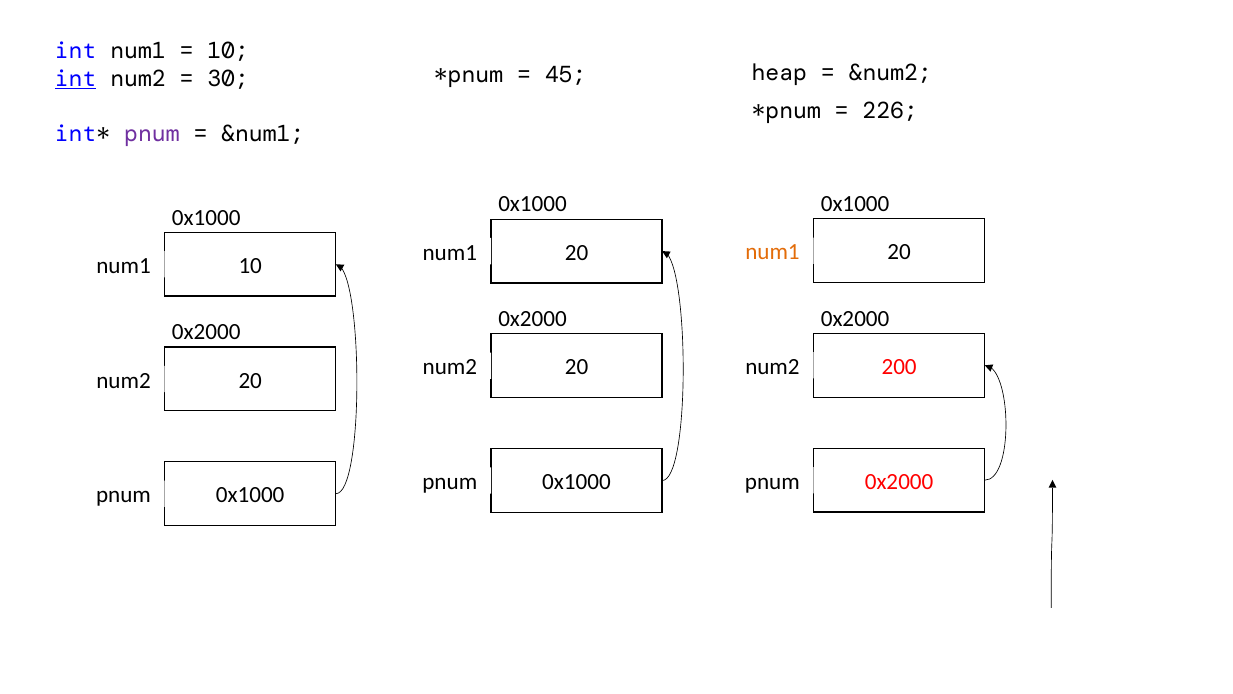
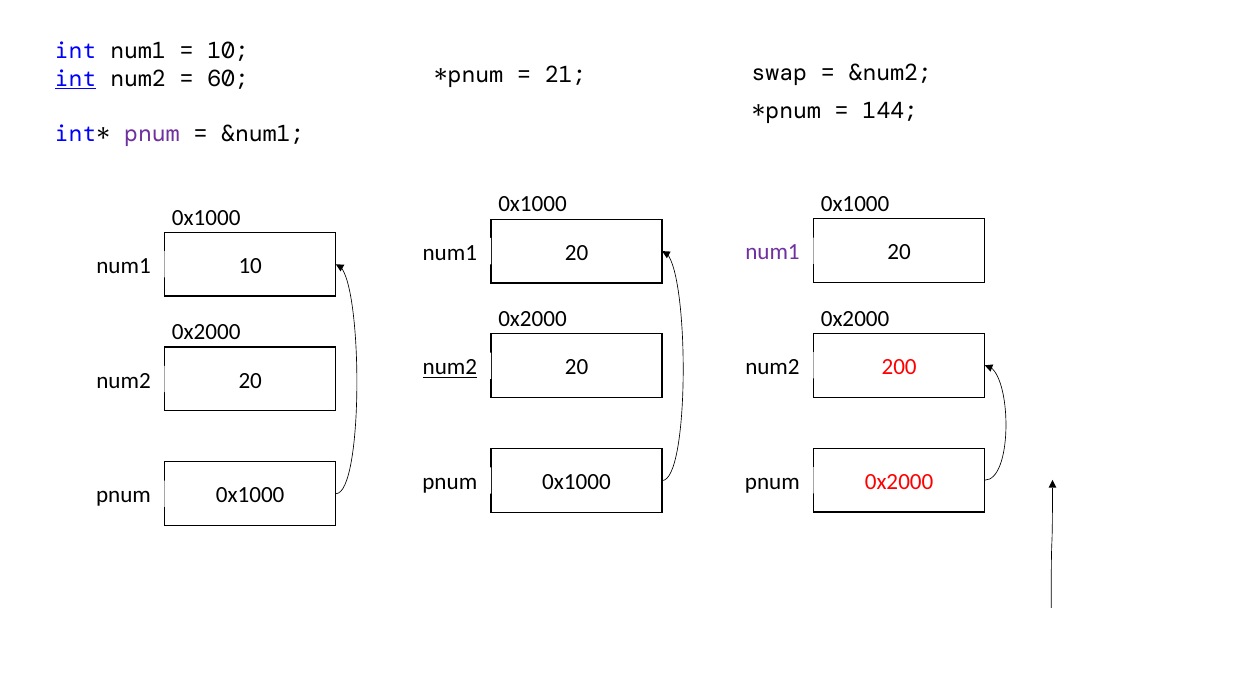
heap: heap -> swap
45: 45 -> 21
30: 30 -> 60
226: 226 -> 144
num1 at (772, 252) colour: orange -> purple
num2 at (450, 367) underline: none -> present
